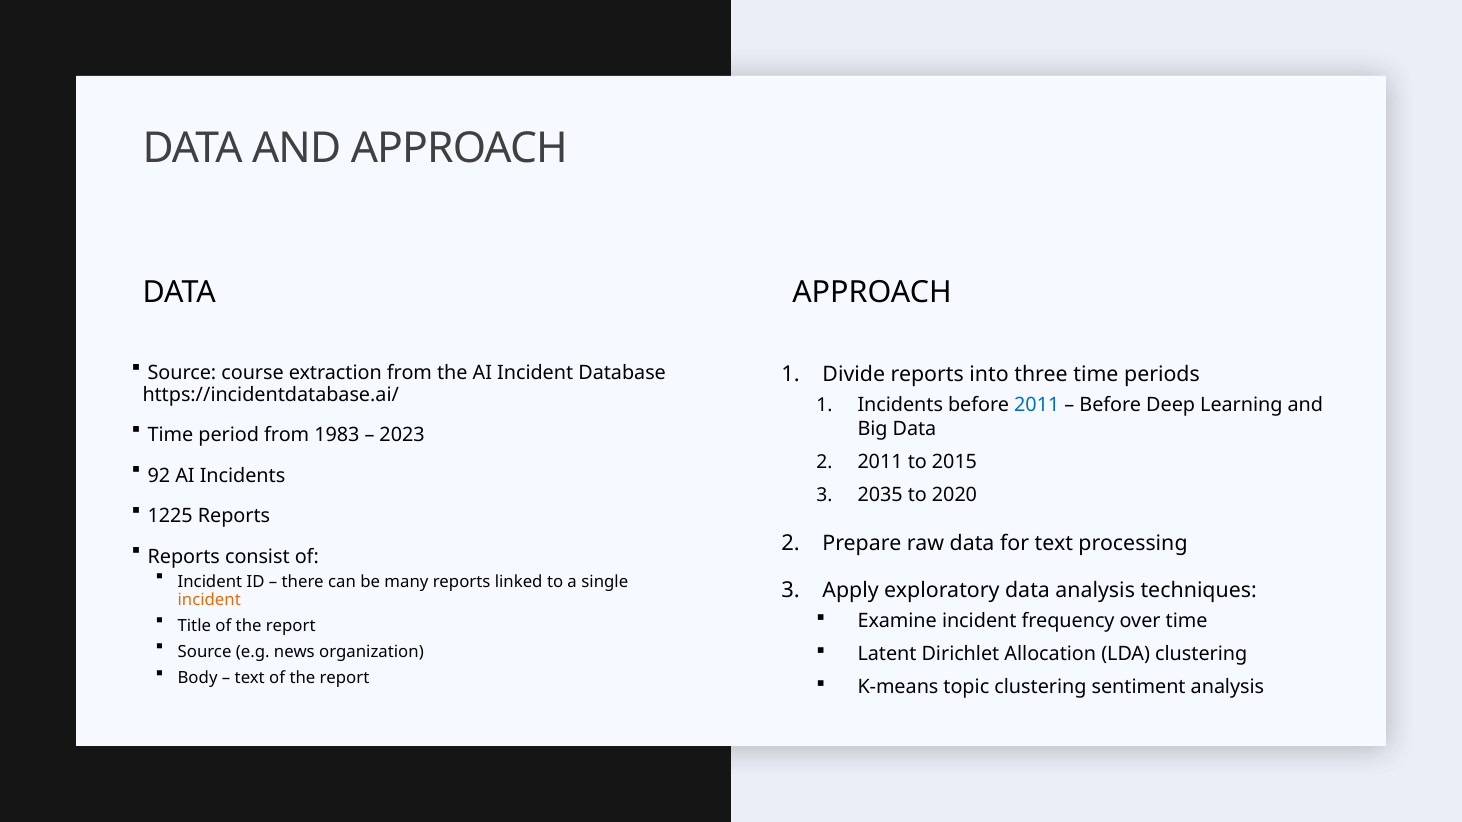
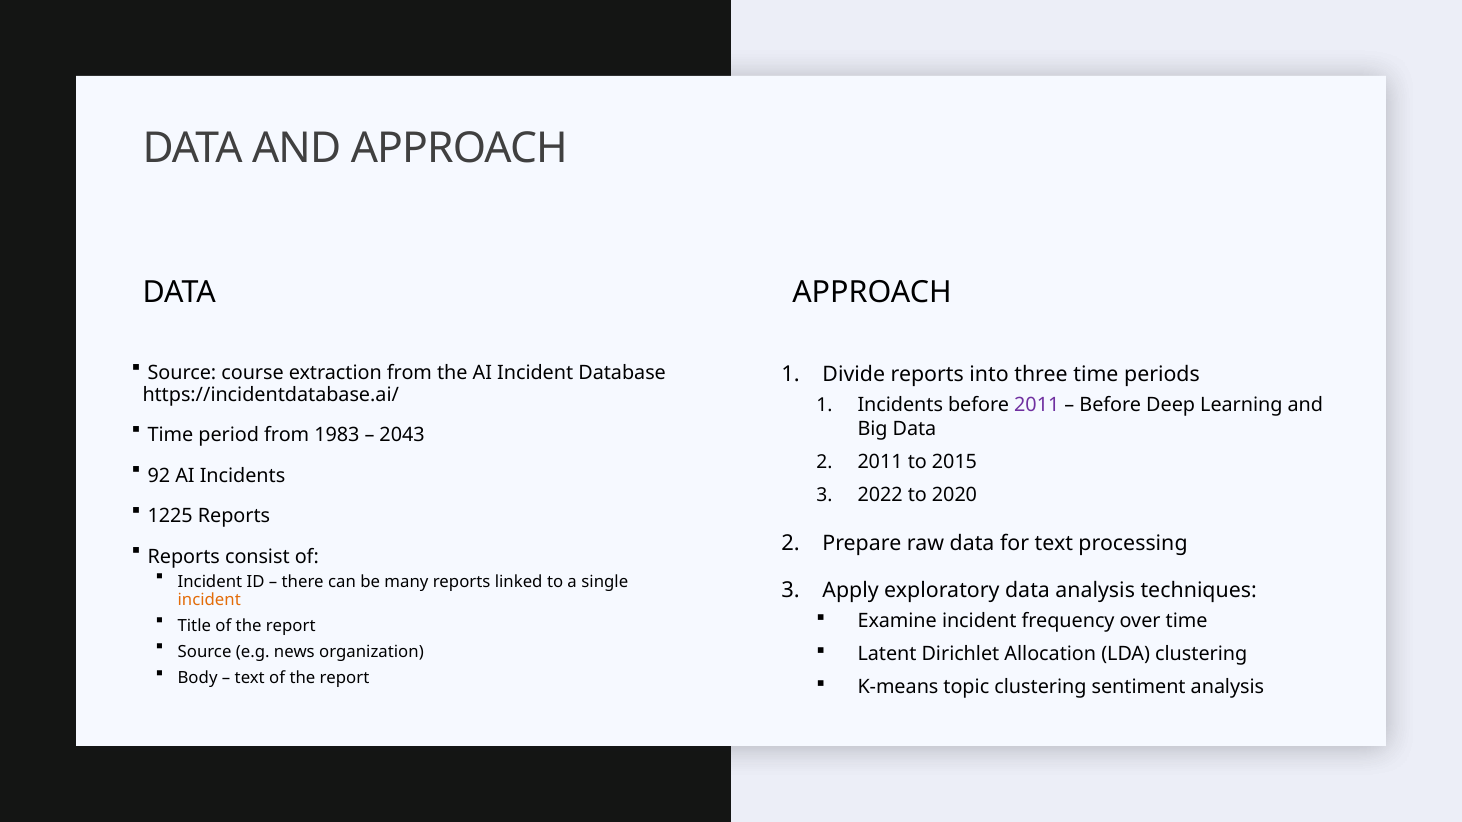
2011 at (1037, 405) colour: blue -> purple
2023: 2023 -> 2043
2035: 2035 -> 2022
